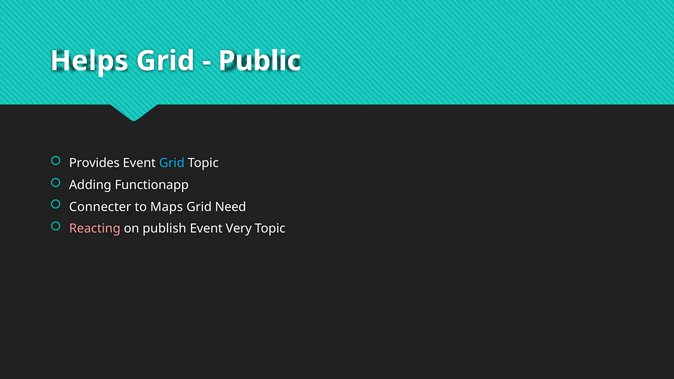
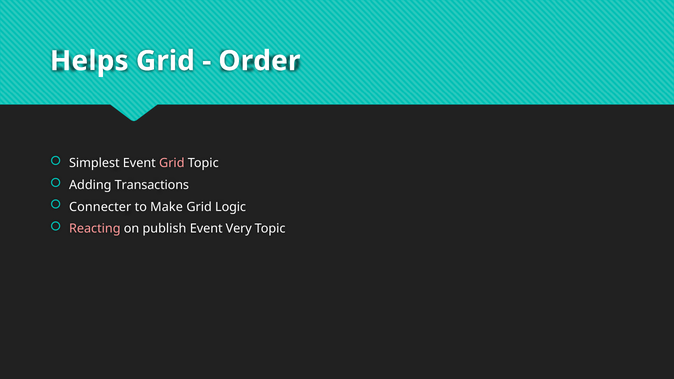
Public: Public -> Order
Provides: Provides -> Simplest
Grid at (172, 163) colour: light blue -> pink
Functionapp: Functionapp -> Transactions
Maps: Maps -> Make
Need: Need -> Logic
